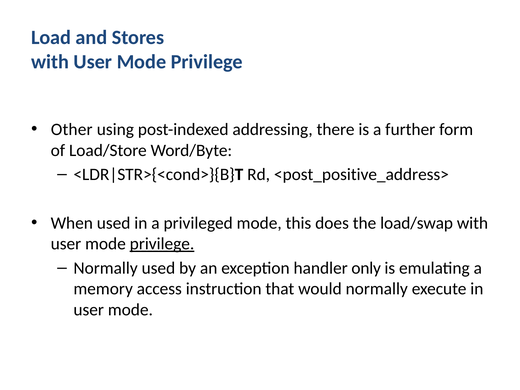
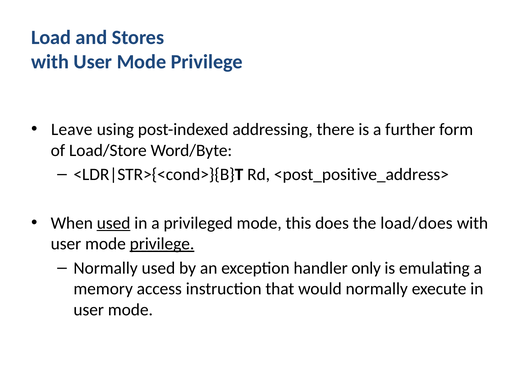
Other: Other -> Leave
used at (114, 223) underline: none -> present
load/swap: load/swap -> load/does
